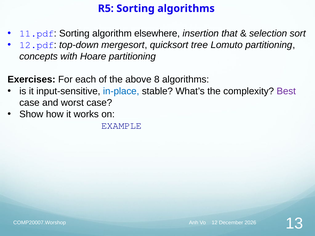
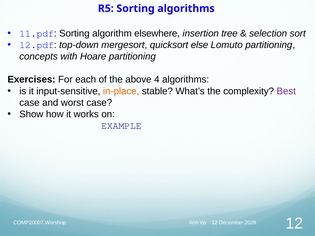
that: that -> tree
tree: tree -> else
8: 8 -> 4
in-place colour: blue -> orange
COMP20007.Worshop 13: 13 -> 12
